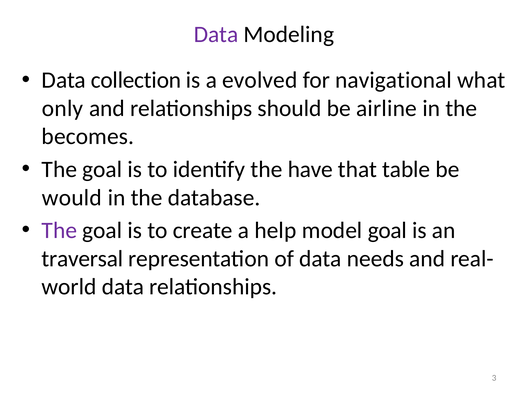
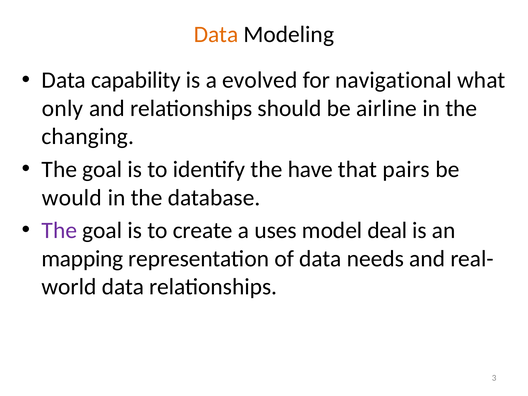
Data at (216, 34) colour: purple -> orange
collection: collection -> capability
becomes: becomes -> changing
table: table -> pairs
help: help -> uses
model goal: goal -> deal
traversal: traversal -> mapping
